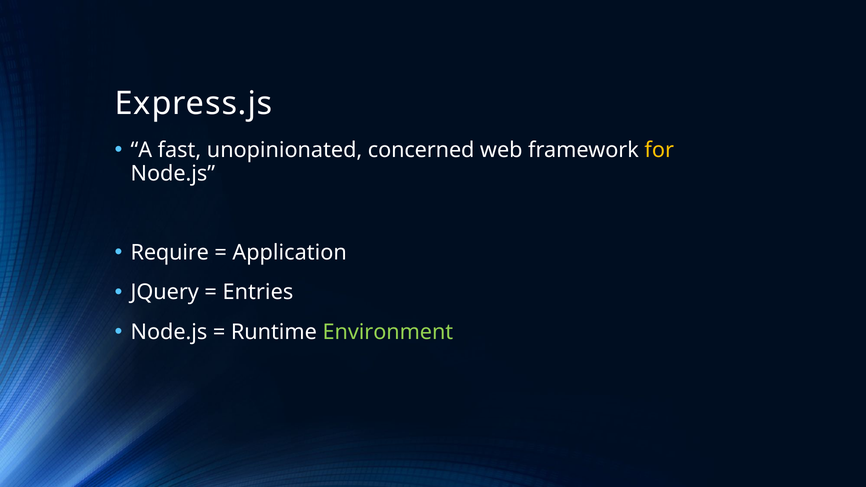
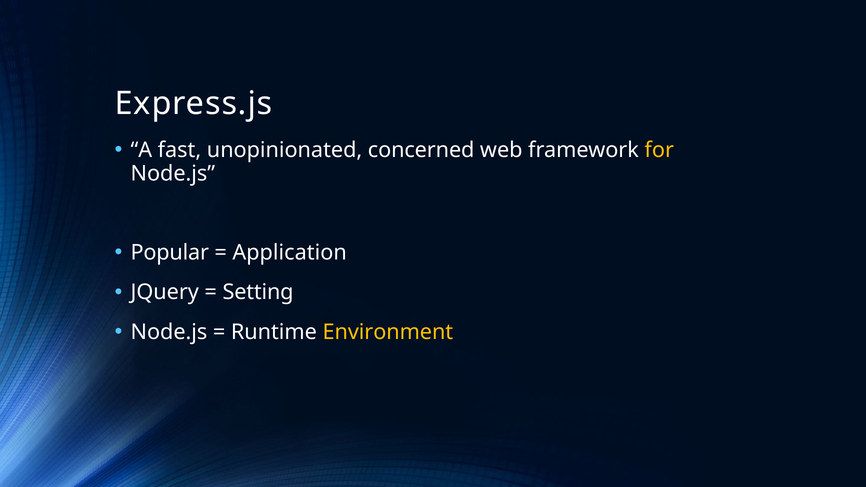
Require: Require -> Popular
Entries: Entries -> Setting
Environment colour: light green -> yellow
